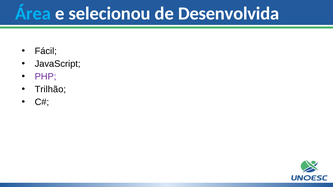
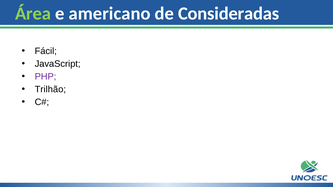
Área colour: light blue -> light green
selecionou: selecionou -> americano
Desenvolvida: Desenvolvida -> Consideradas
